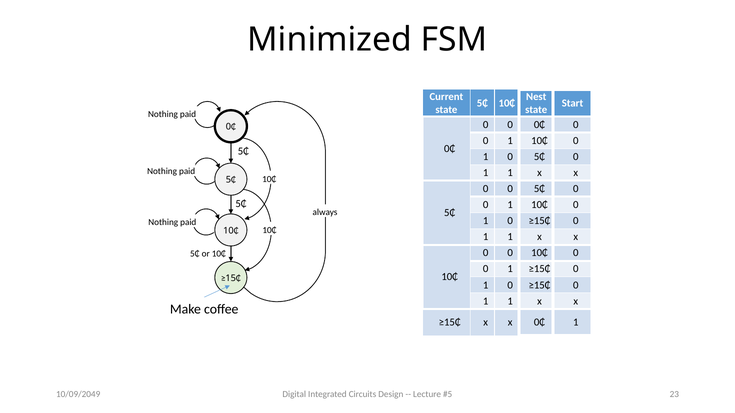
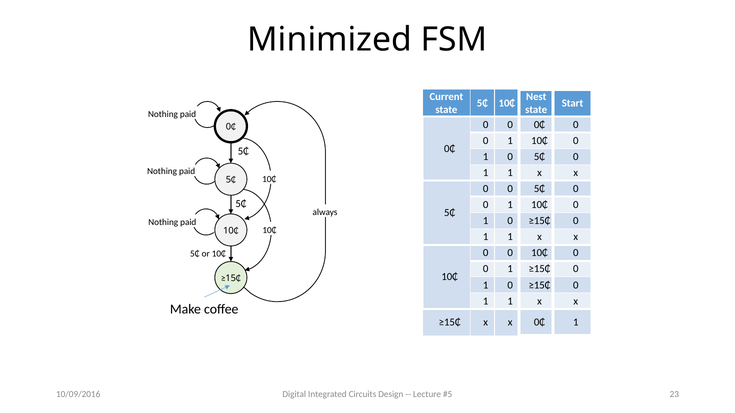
10/09/2049: 10/09/2049 -> 10/09/2016
